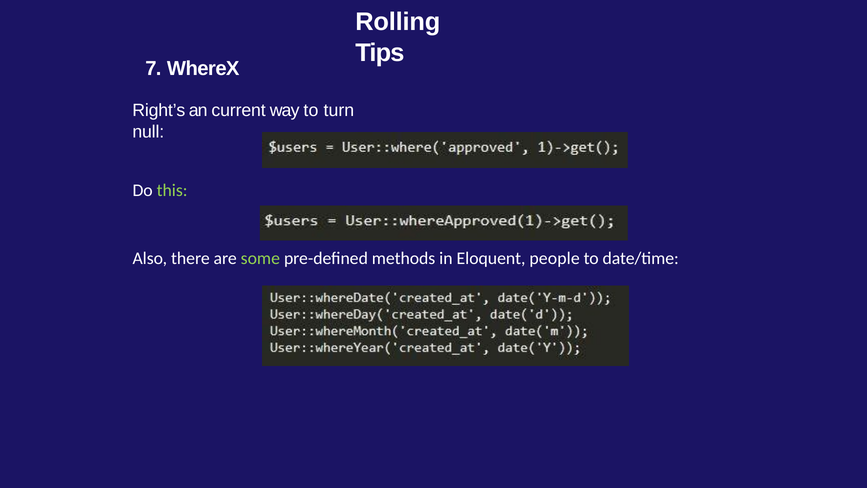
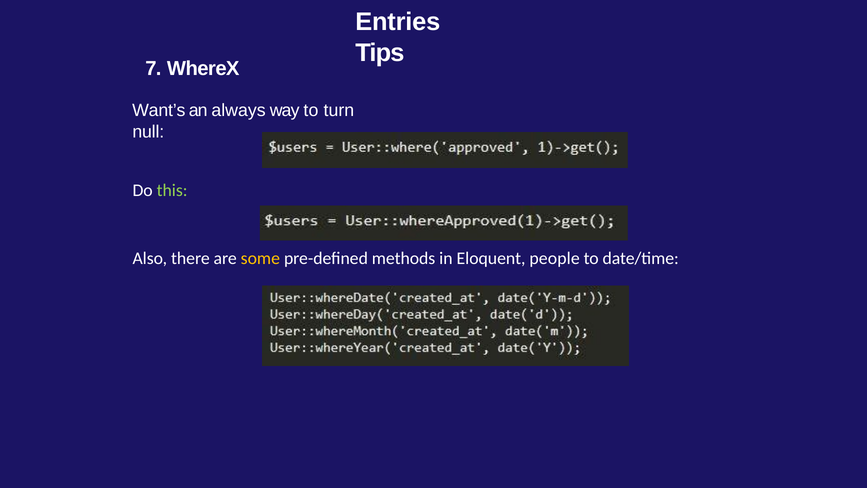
Rolling: Rolling -> Entries
Right’s: Right’s -> Want’s
current: current -> always
some colour: light green -> yellow
